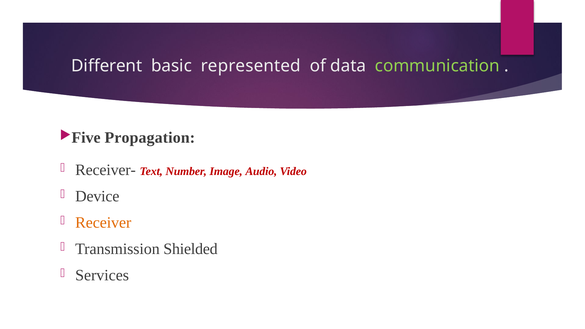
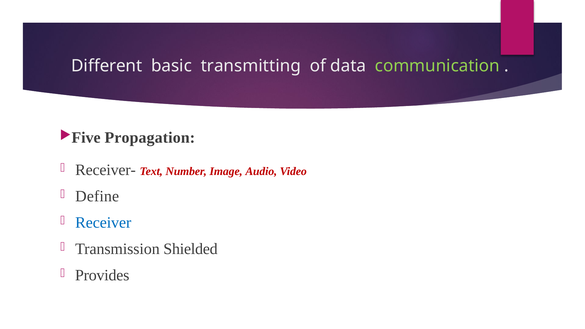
represented: represented -> transmitting
Device: Device -> Define
Receiver colour: orange -> blue
Services: Services -> Provides
